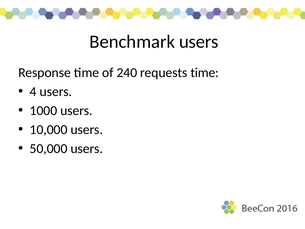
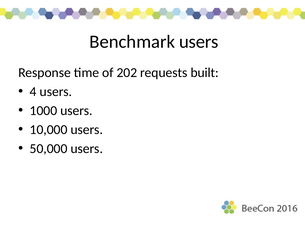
240: 240 -> 202
requests time: time -> built
